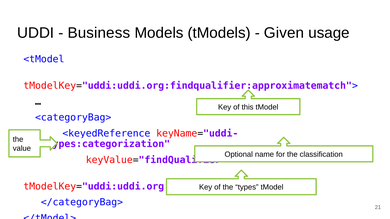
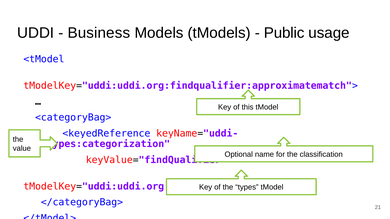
Given: Given -> Public
